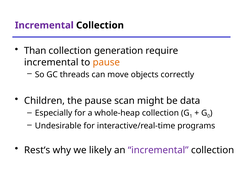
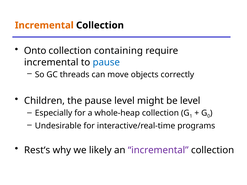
Incremental at (44, 25) colour: purple -> orange
Than: Than -> Onto
generation: generation -> containing
pause at (106, 62) colour: orange -> blue
pause scan: scan -> level
be data: data -> level
